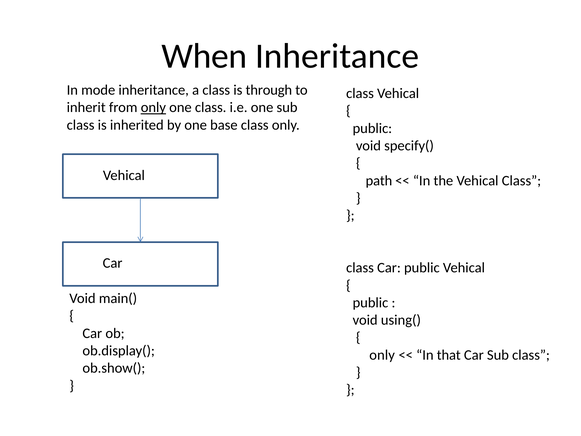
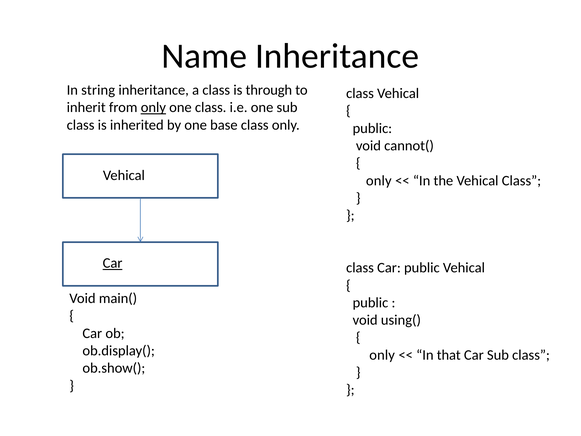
When: When -> Name
mode: mode -> string
specify(: specify( -> cannot(
path at (379, 180): path -> only
Car at (113, 263) underline: none -> present
